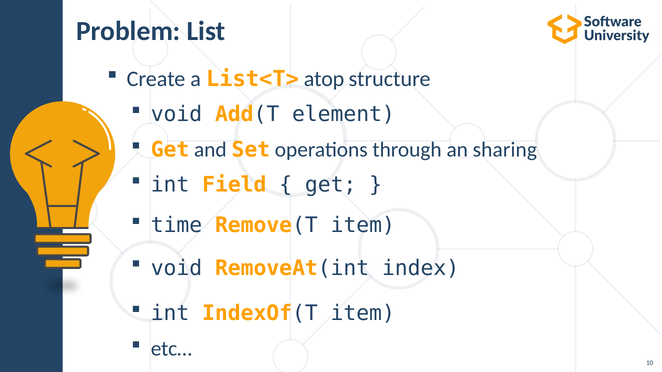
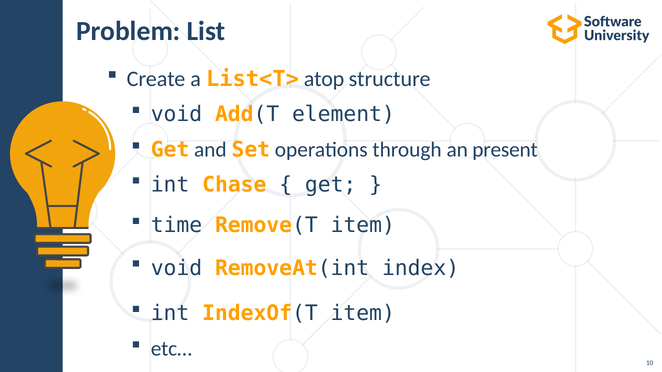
sharing: sharing -> present
Field: Field -> Chase
